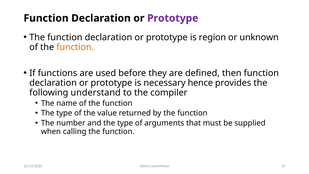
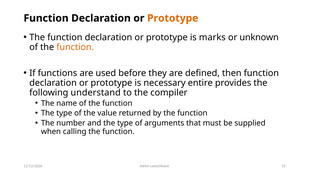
Prototype at (173, 18) colour: purple -> orange
region: region -> marks
hence: hence -> entire
